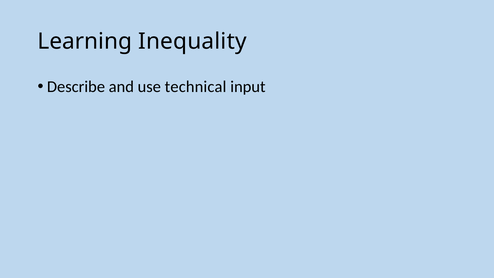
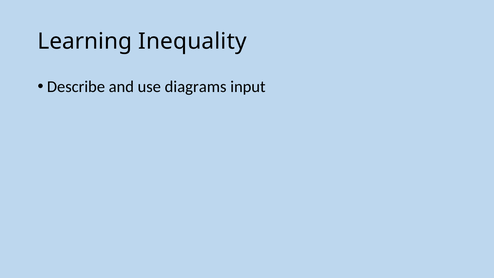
technical: technical -> diagrams
